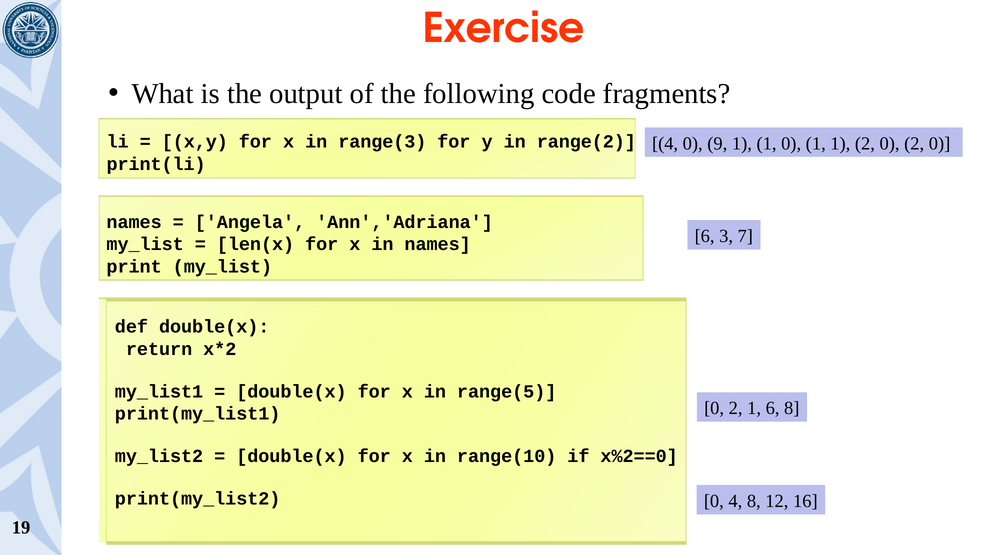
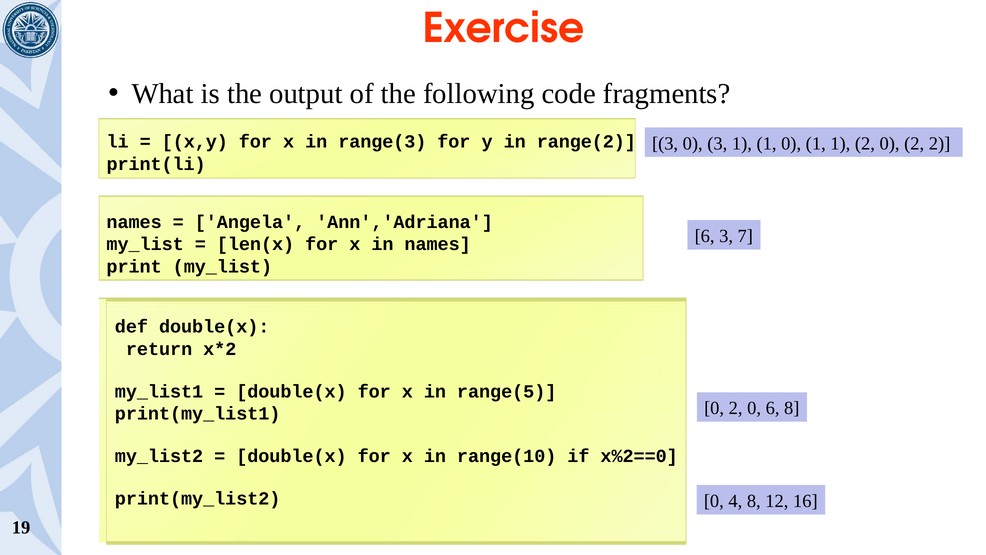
4 at (665, 143): 4 -> 3
0 9: 9 -> 3
0 2 0: 0 -> 2
0 2 1: 1 -> 0
